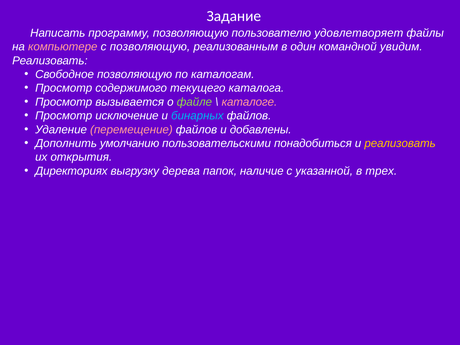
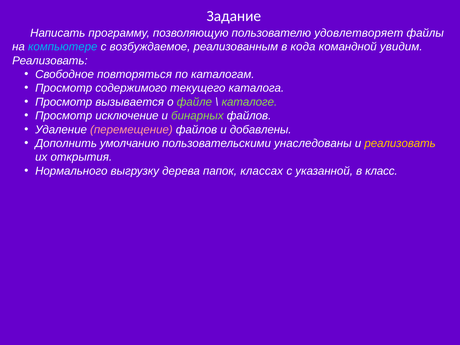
компьютере colour: pink -> light blue
с позволяющую: позволяющую -> возбуждаемое
один: один -> кода
Свободное позволяющую: позволяющую -> повторяться
каталоге colour: pink -> light green
бинарных colour: light blue -> light green
понадобиться: понадобиться -> унаследованы
Директориях: Директориях -> Нормального
наличие: наличие -> классах
трех: трех -> класс
